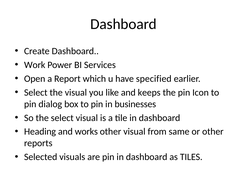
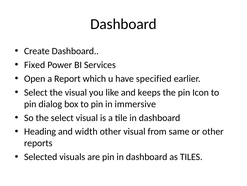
Work: Work -> Fixed
businesses: businesses -> immersive
works: works -> width
